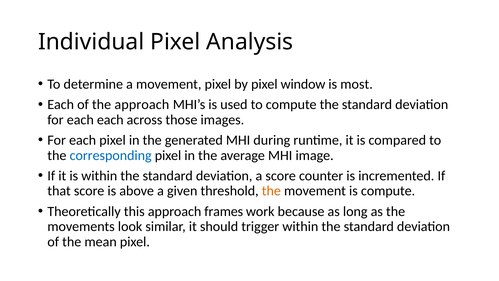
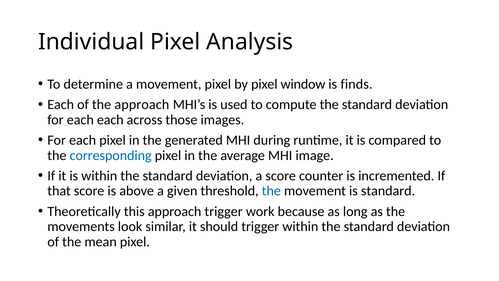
most: most -> finds
the at (271, 191) colour: orange -> blue
is compute: compute -> standard
approach frames: frames -> trigger
